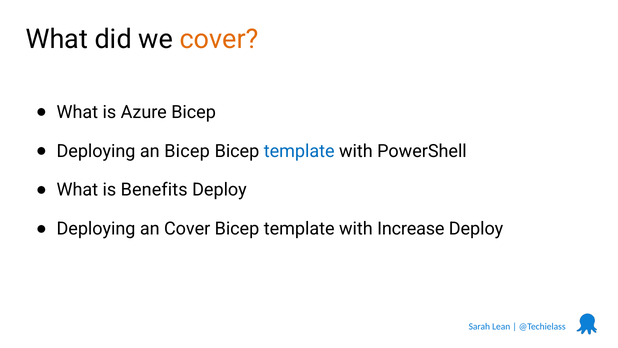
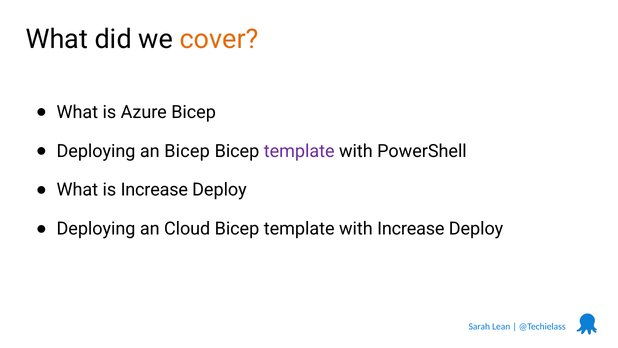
template at (299, 151) colour: blue -> purple
is Benefits: Benefits -> Increase
an Cover: Cover -> Cloud
